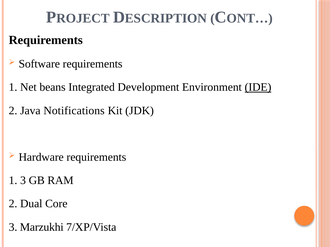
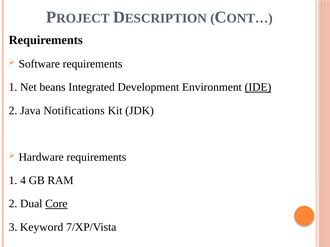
1 3: 3 -> 4
Core underline: none -> present
Marzukhi: Marzukhi -> Keyword
